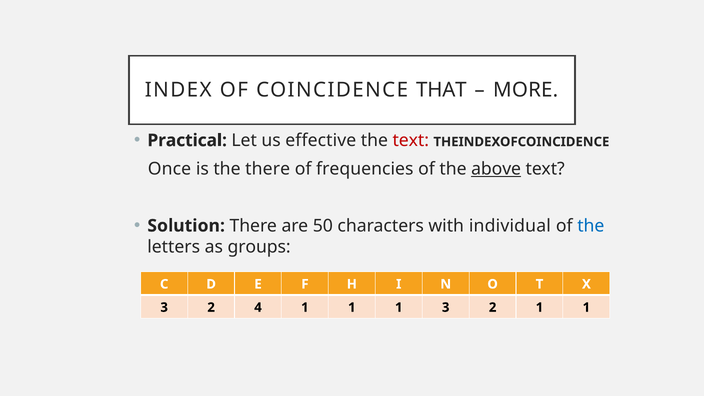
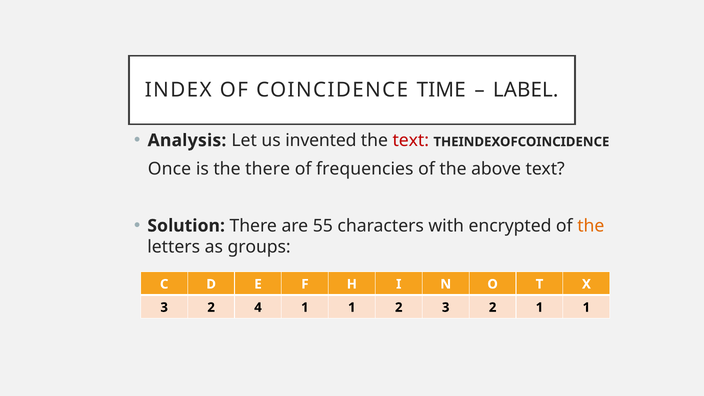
THAT: THAT -> TIME
MORE: MORE -> LABEL
Practical: Practical -> Analysis
effective: effective -> invented
above underline: present -> none
50: 50 -> 55
individual: individual -> encrypted
the at (591, 226) colour: blue -> orange
1 1 1: 1 -> 2
